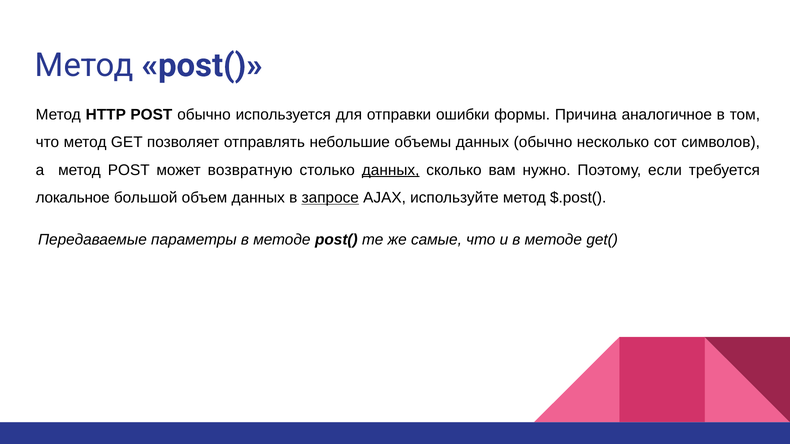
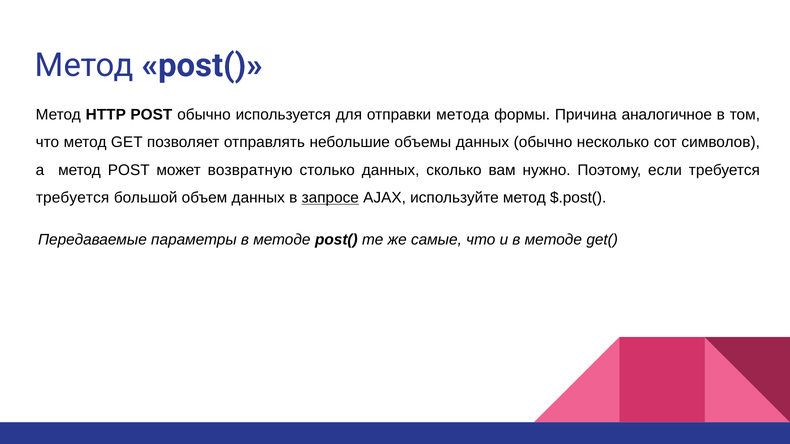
ошибки: ошибки -> метода
данных at (391, 170) underline: present -> none
локальное at (73, 198): локальное -> требуется
